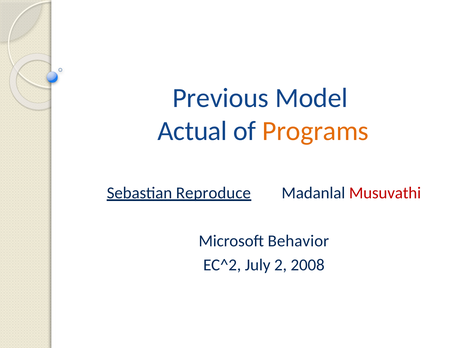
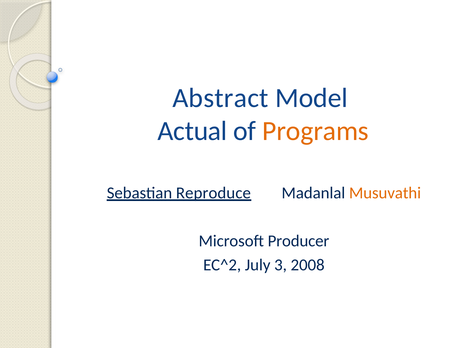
Previous: Previous -> Abstract
Musuvathi colour: red -> orange
Behavior: Behavior -> Producer
2: 2 -> 3
